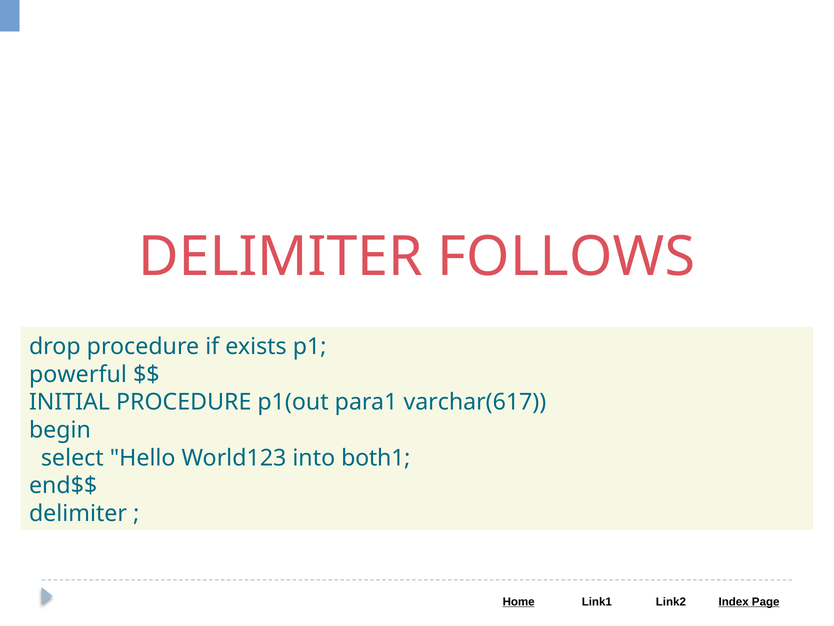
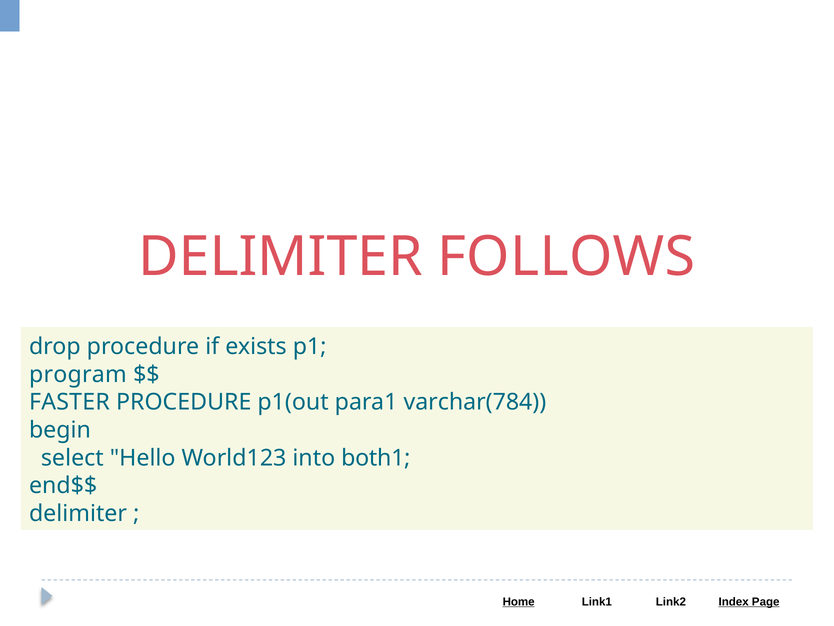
powerful: powerful -> program
INITIAL: INITIAL -> FASTER
varchar(617: varchar(617 -> varchar(784
